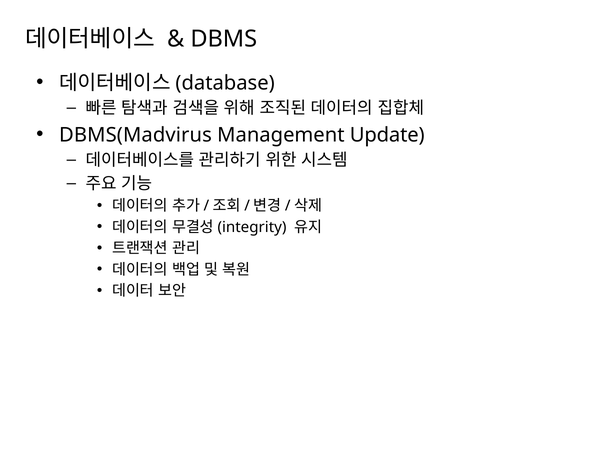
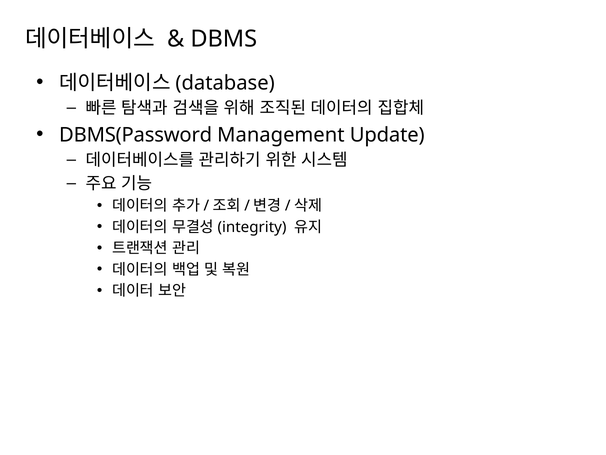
DBMS(Madvirus: DBMS(Madvirus -> DBMS(Password
